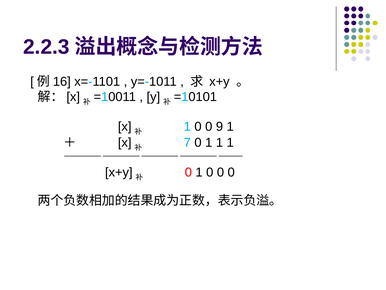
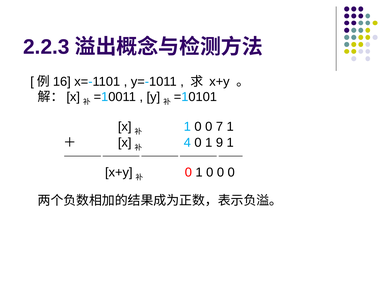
9: 9 -> 7
7: 7 -> 4
0 1 1: 1 -> 9
